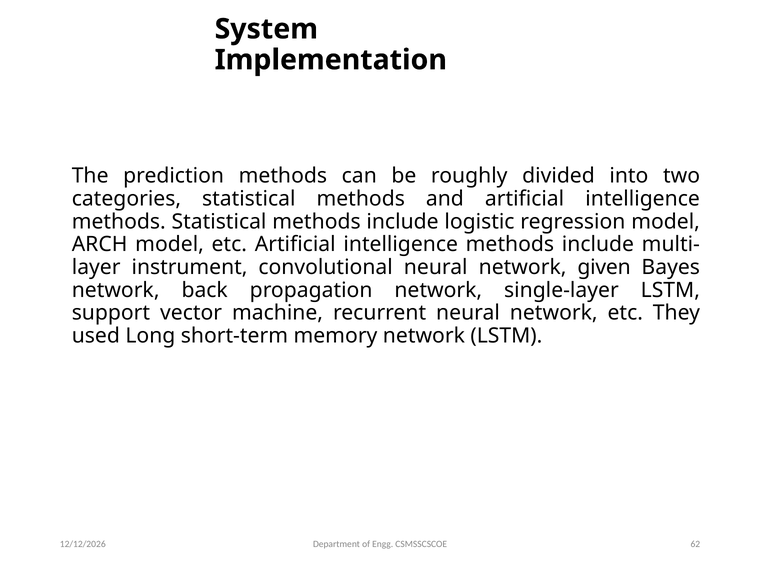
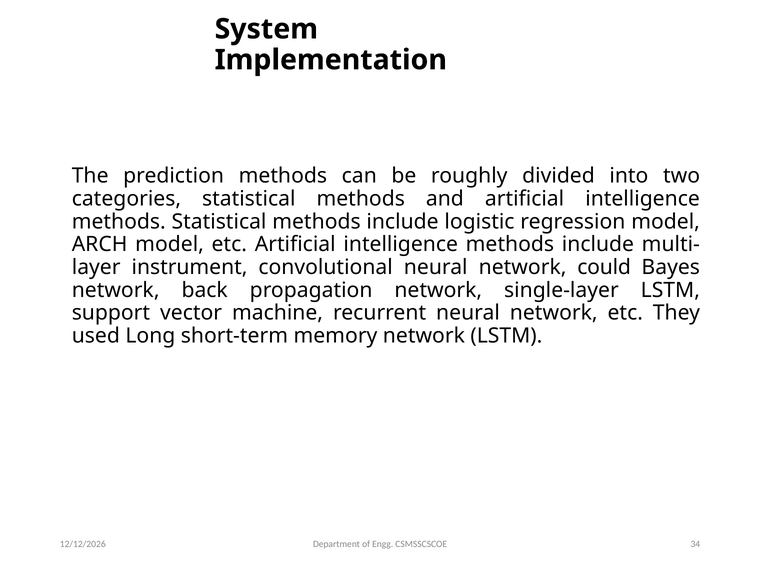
given: given -> could
62: 62 -> 34
